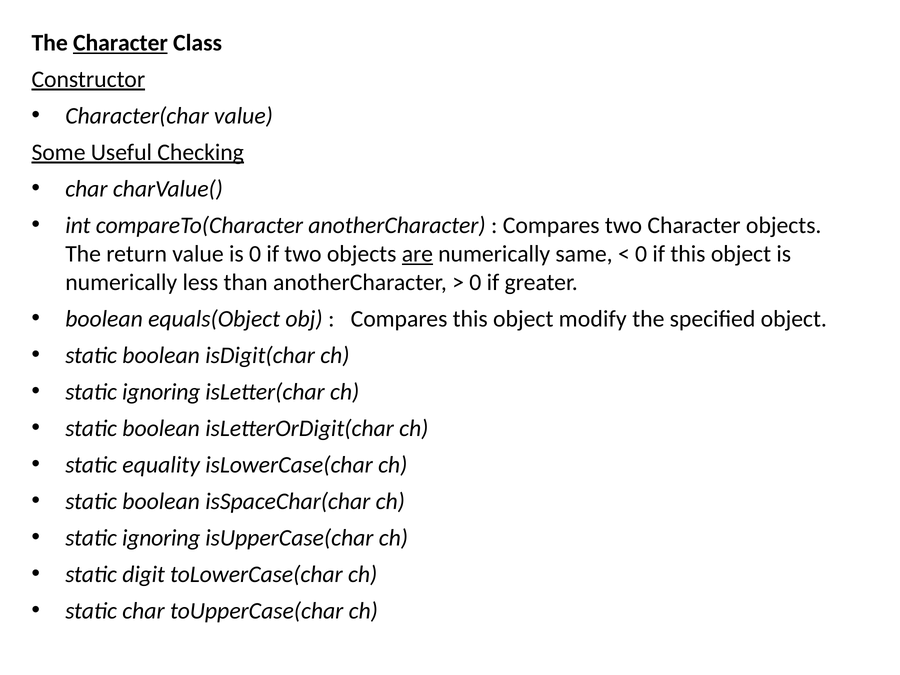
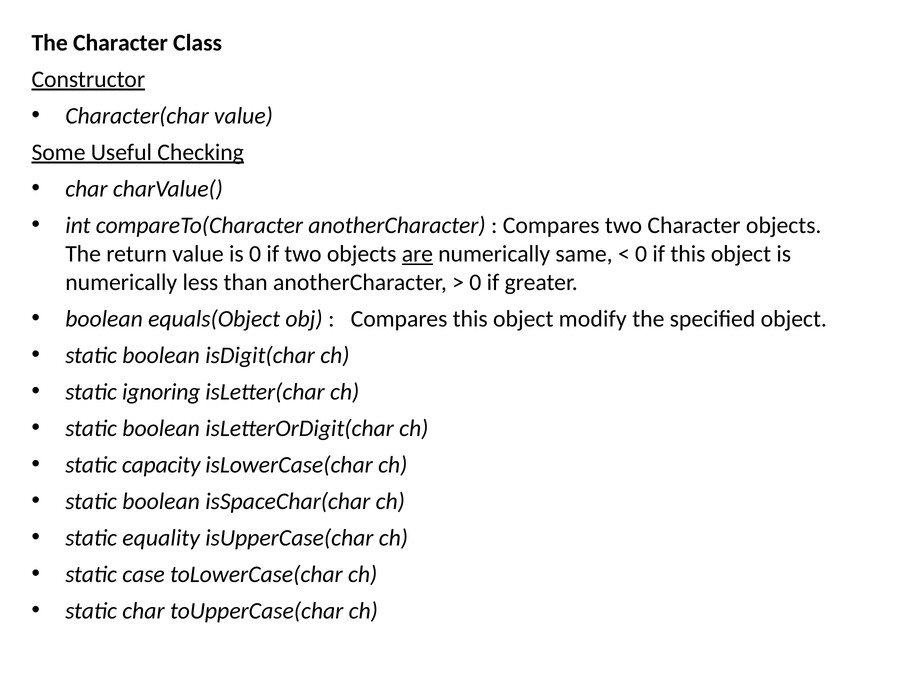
Character at (120, 43) underline: present -> none
equality: equality -> capacity
ignoring at (161, 538): ignoring -> equality
digit: digit -> case
